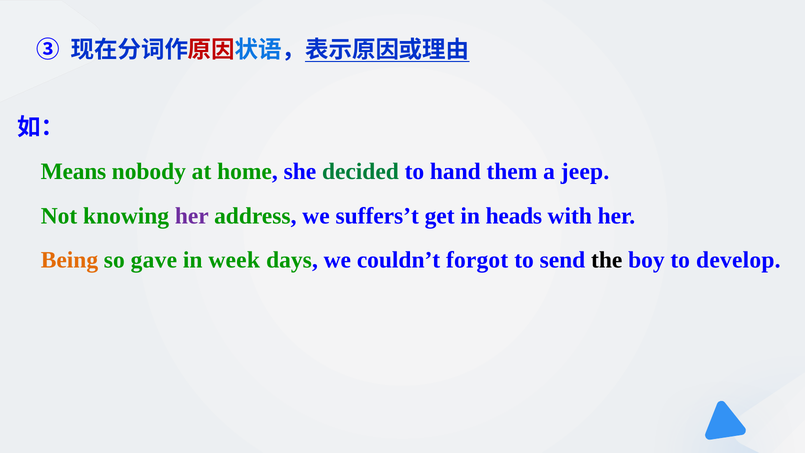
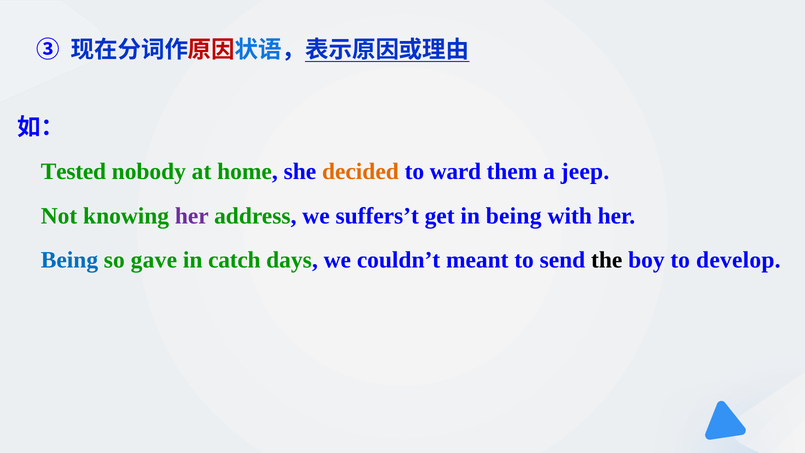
Means: Means -> Tested
decided colour: green -> orange
hand: hand -> ward
in heads: heads -> being
Being at (69, 260) colour: orange -> blue
week: week -> catch
forgot: forgot -> meant
